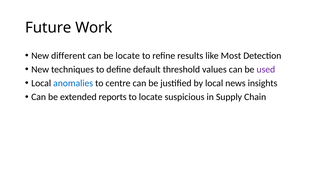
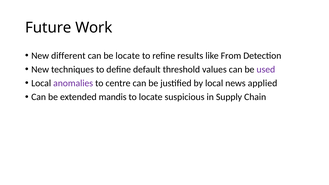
Most: Most -> From
anomalies colour: blue -> purple
insights: insights -> applied
reports: reports -> mandis
